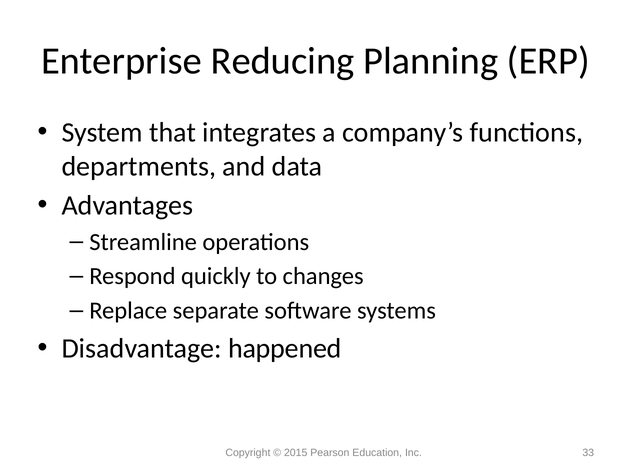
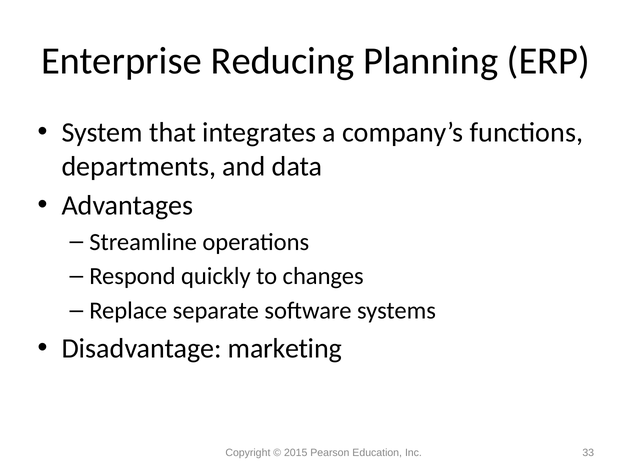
happened: happened -> marketing
